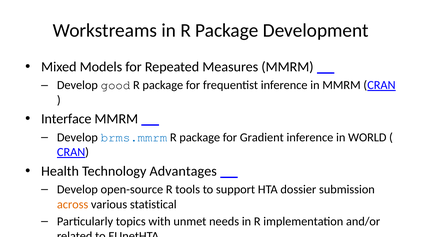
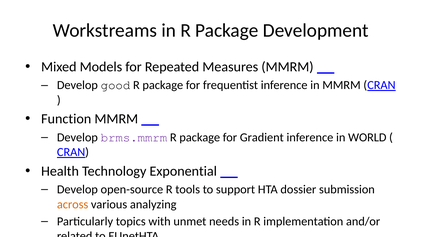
Interface: Interface -> Function
brms.mmrm colour: blue -> purple
Advantages: Advantages -> Exponential
statistical: statistical -> analyzing
